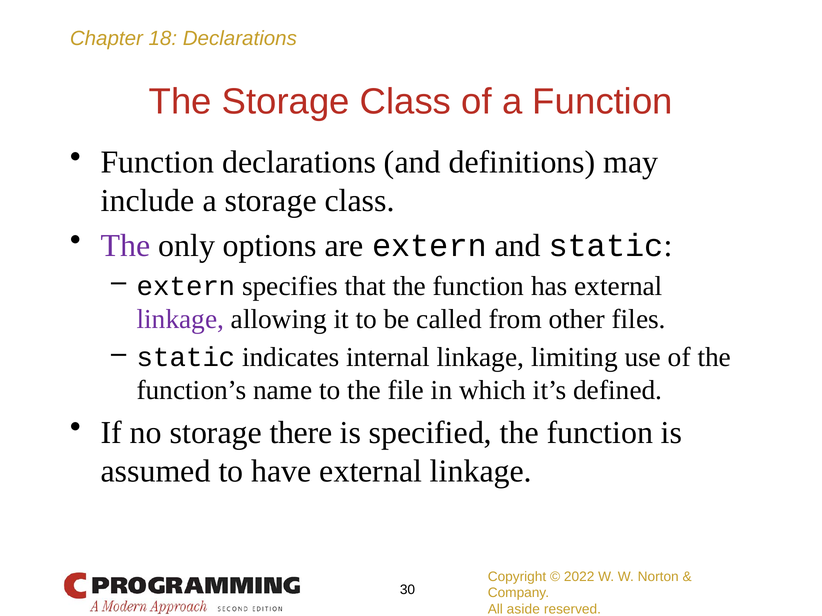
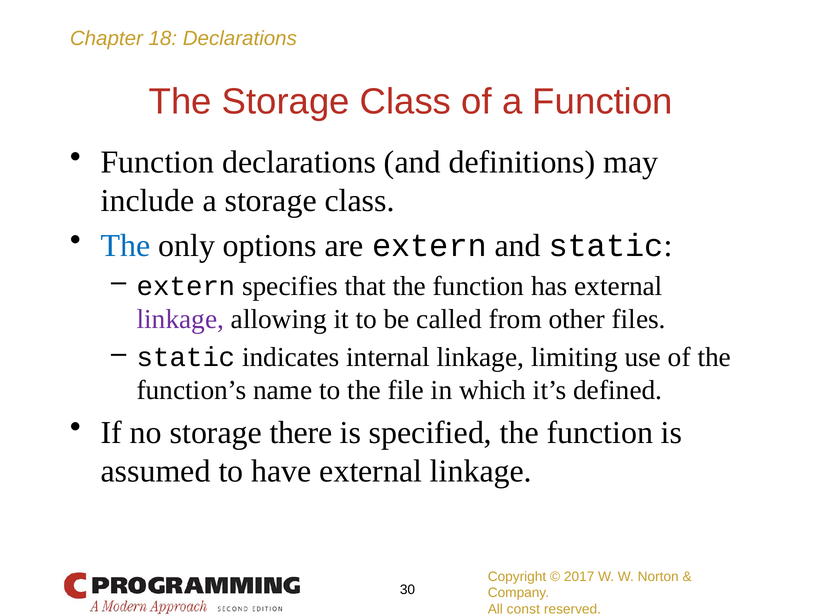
The at (126, 246) colour: purple -> blue
2022: 2022 -> 2017
aside: aside -> const
